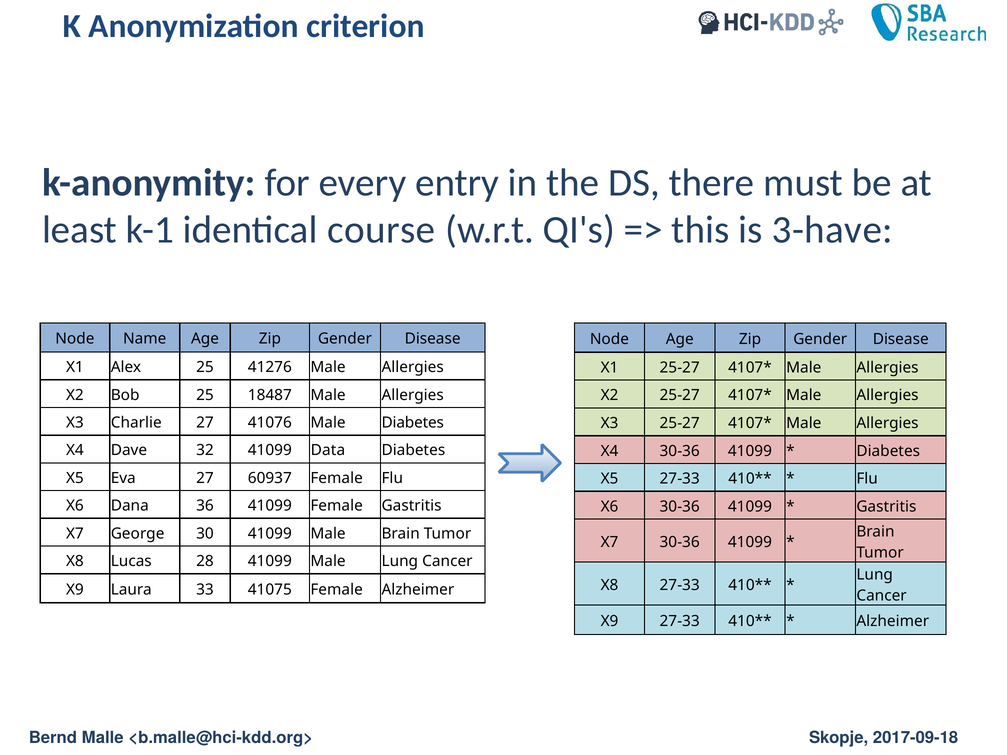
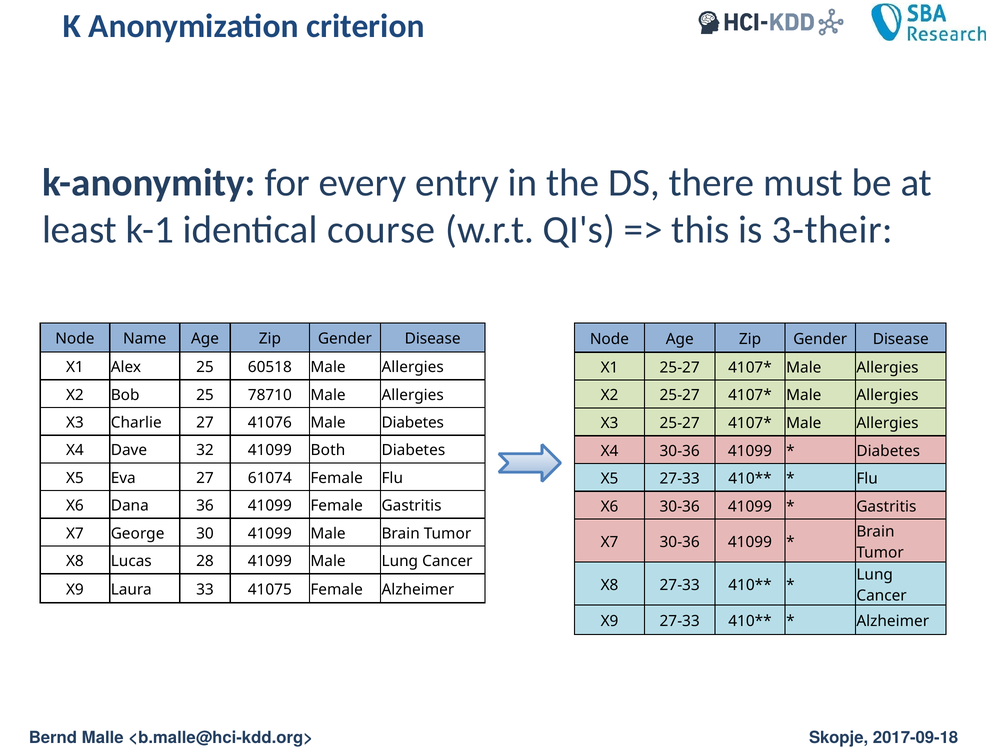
3-have: 3-have -> 3-their
41276: 41276 -> 60518
18487: 18487 -> 78710
Data: Data -> Both
60937: 60937 -> 61074
